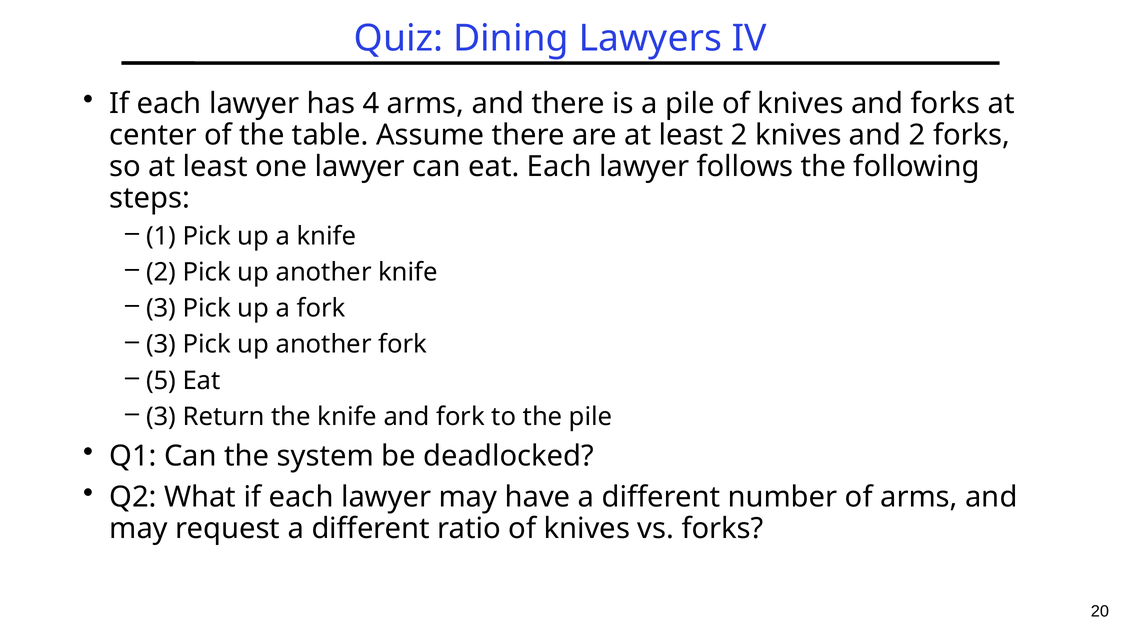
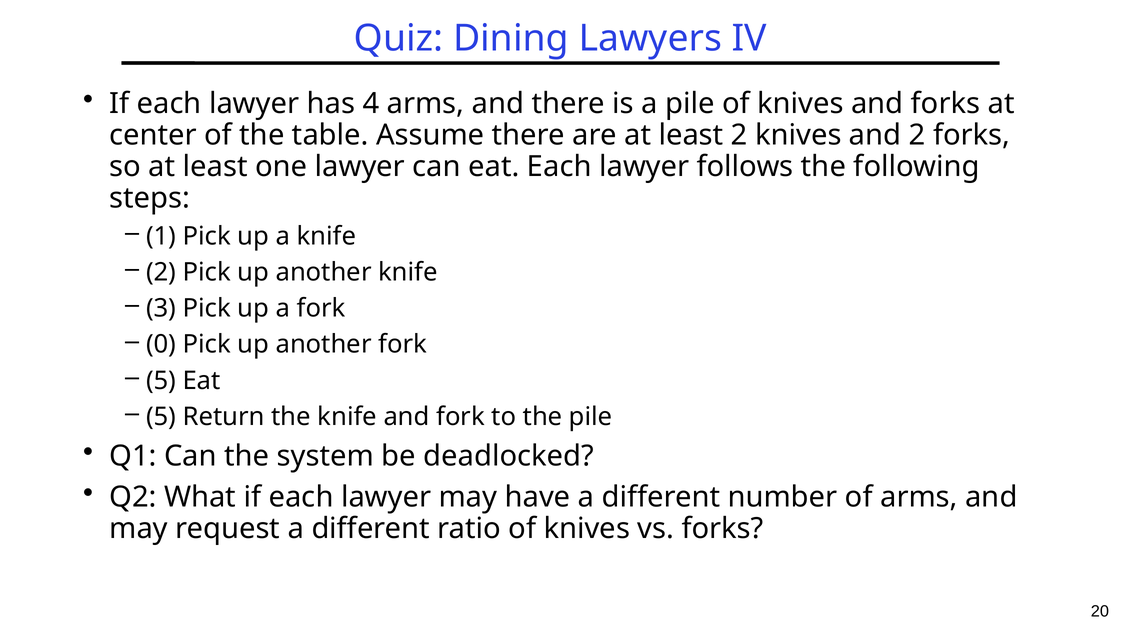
3 at (161, 345): 3 -> 0
3 at (161, 417): 3 -> 5
